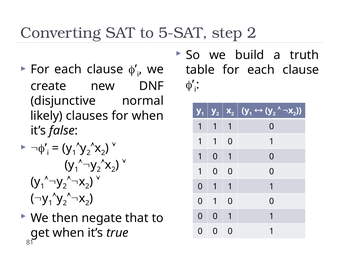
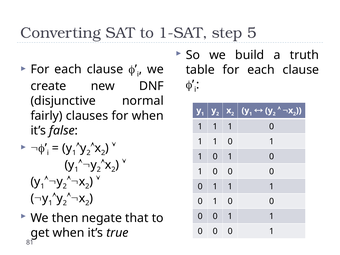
5-SAT: 5-SAT -> 1-SAT
step 2: 2 -> 5
likely: likely -> fairly
